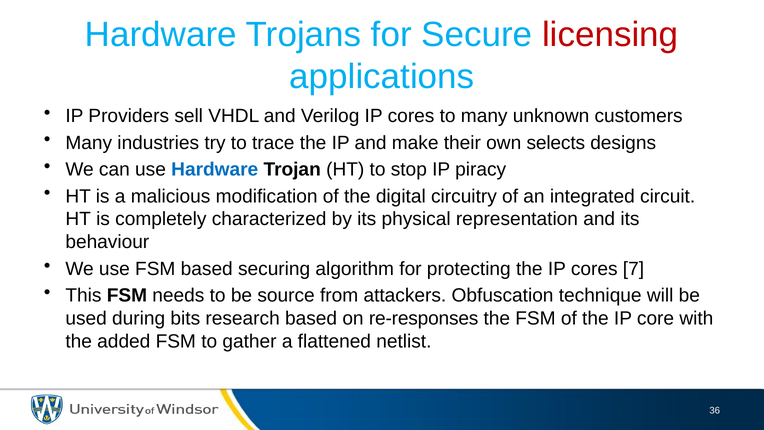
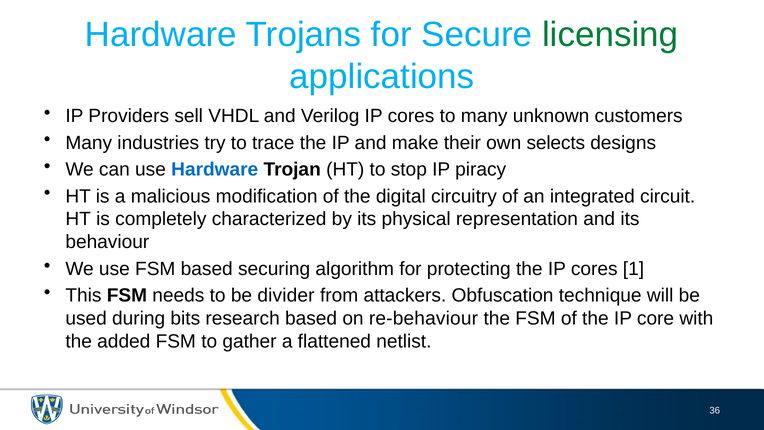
licensing colour: red -> green
7: 7 -> 1
source: source -> divider
re-responses: re-responses -> re-behaviour
